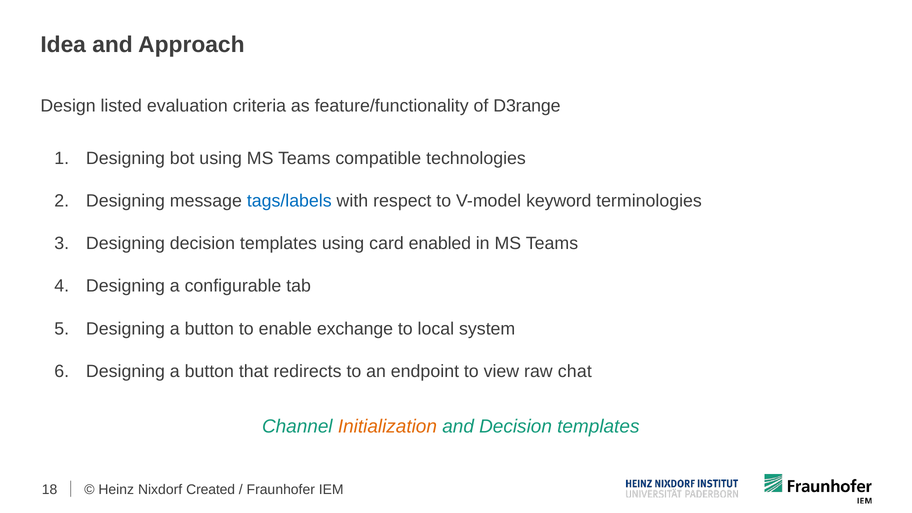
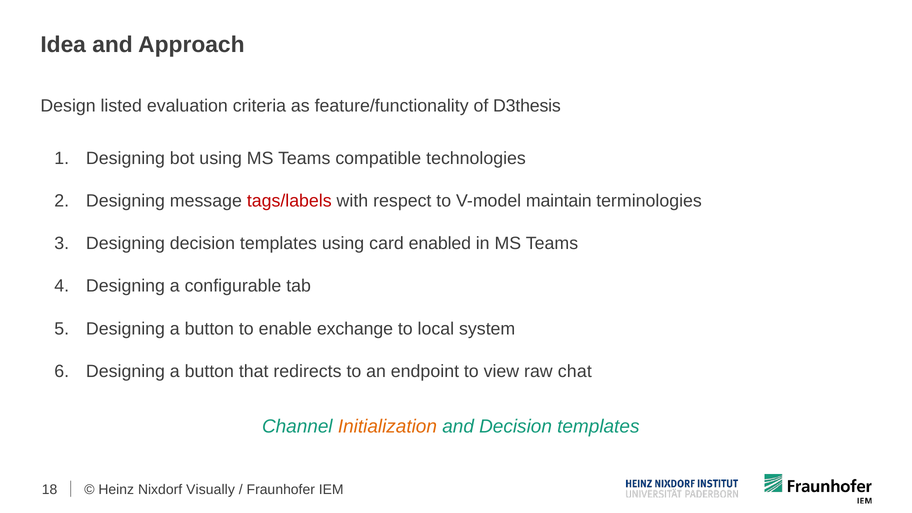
D3range: D3range -> D3thesis
tags/labels colour: blue -> red
keyword: keyword -> maintain
Created: Created -> Visually
